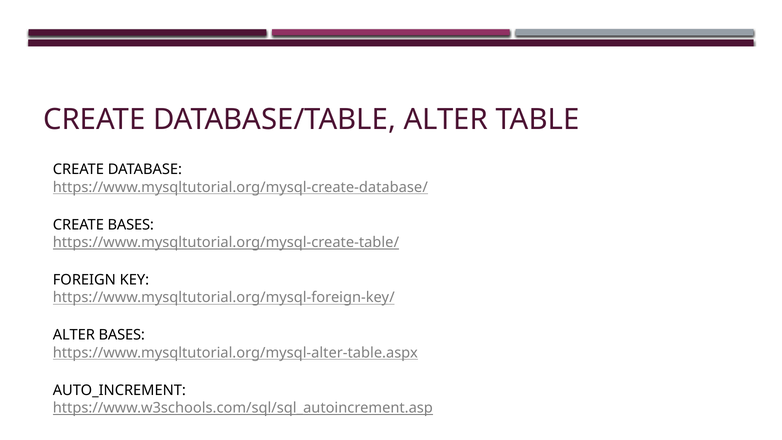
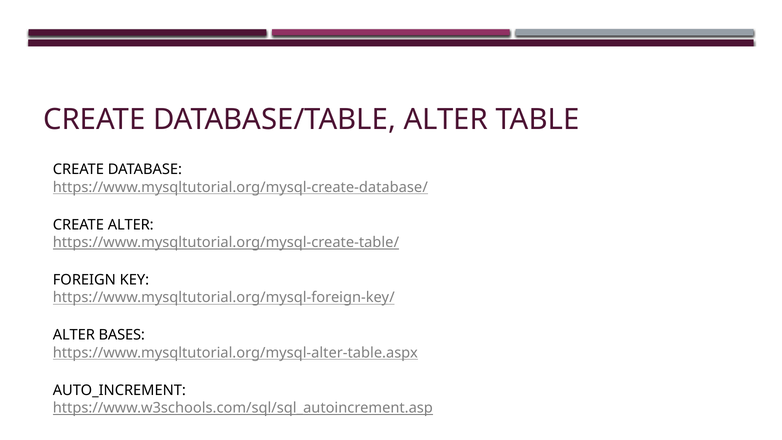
CREATE BASES: BASES -> ALTER
